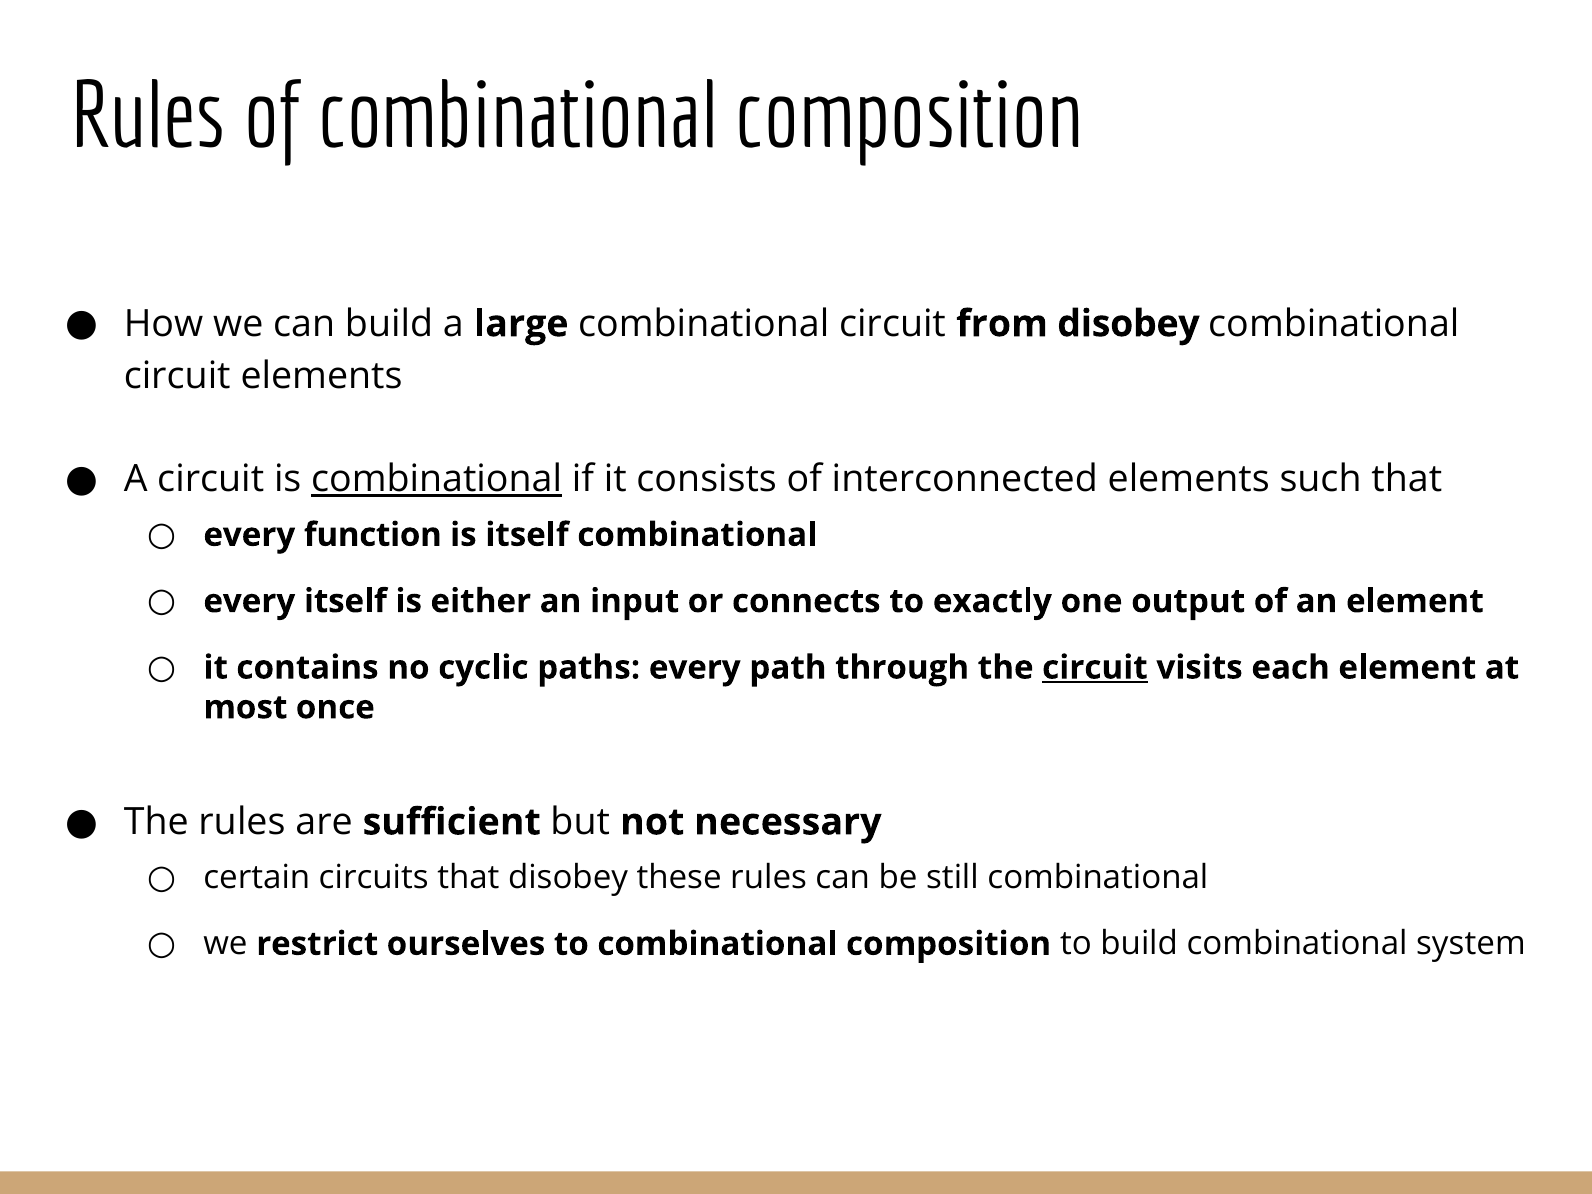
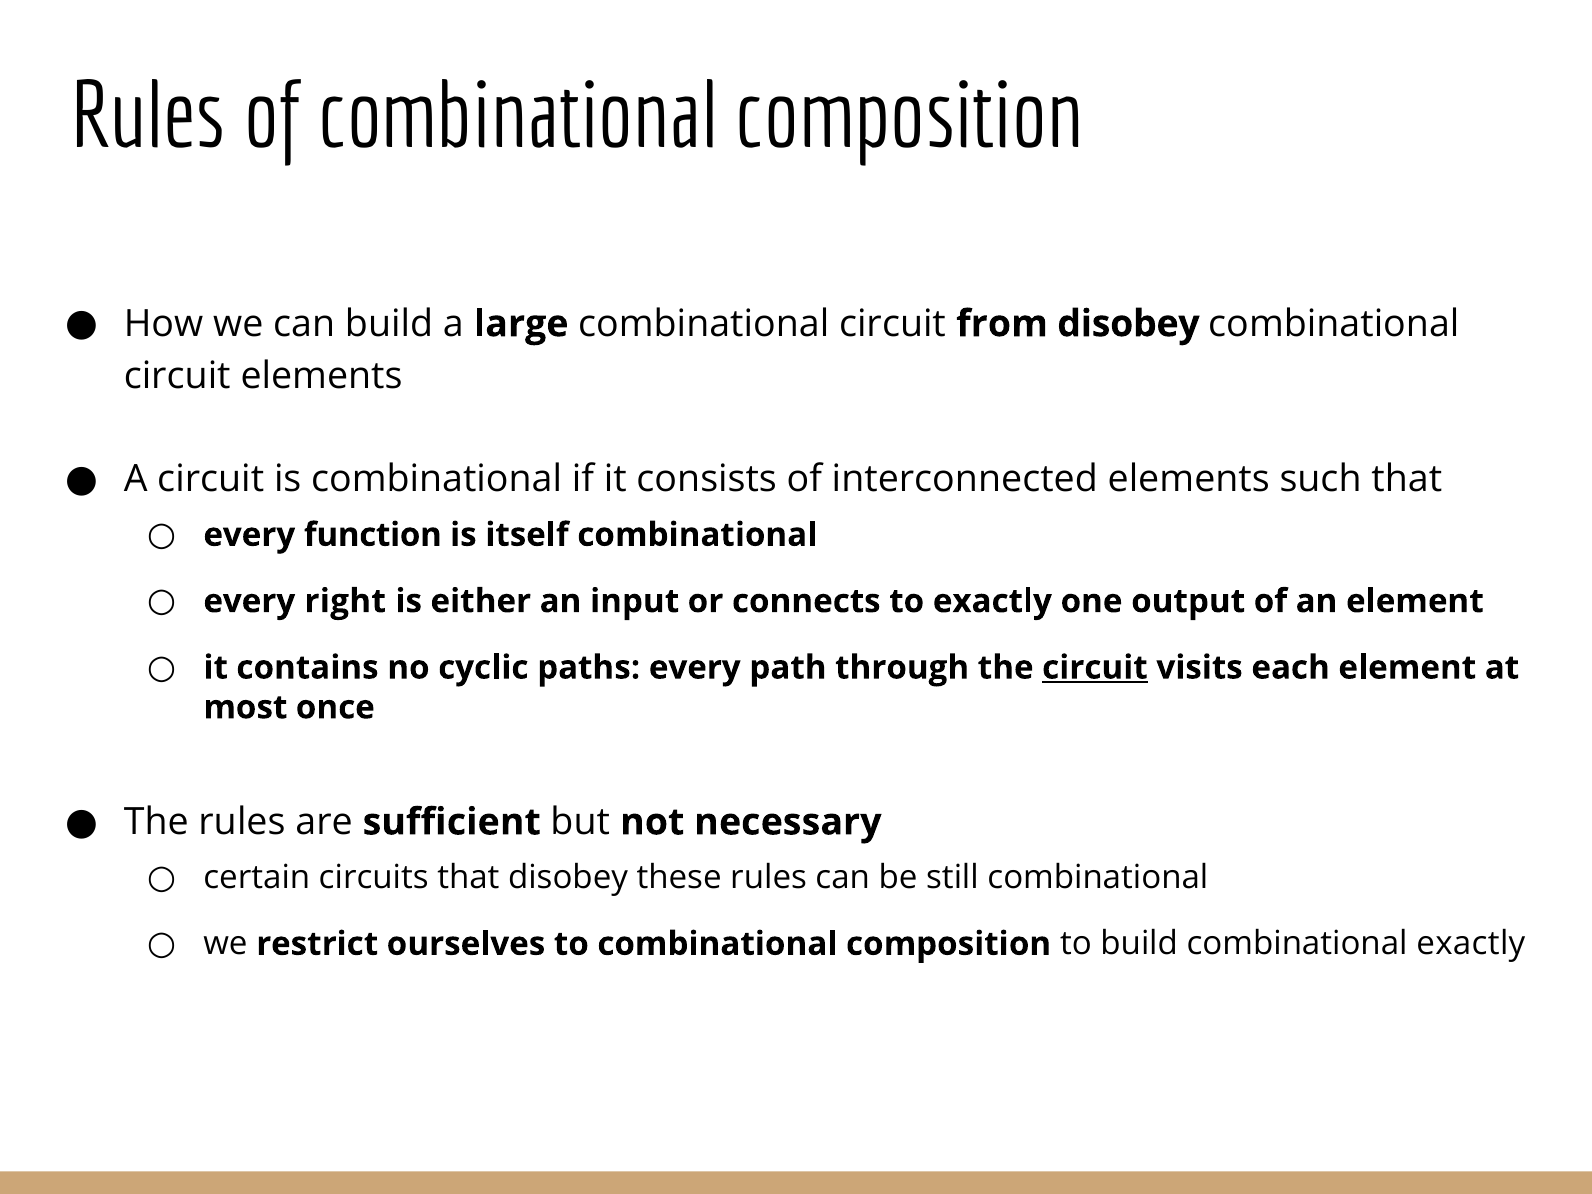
combinational at (437, 479) underline: present -> none
every itself: itself -> right
combinational system: system -> exactly
